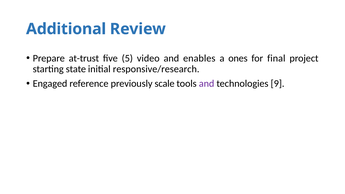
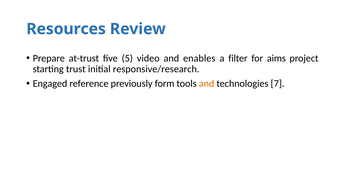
Additional: Additional -> Resources
ones: ones -> filter
final: final -> aims
state: state -> trust
scale: scale -> form
and at (207, 84) colour: purple -> orange
9: 9 -> 7
